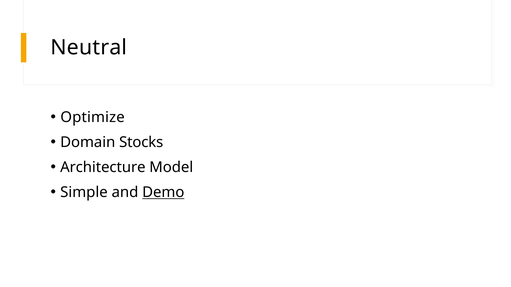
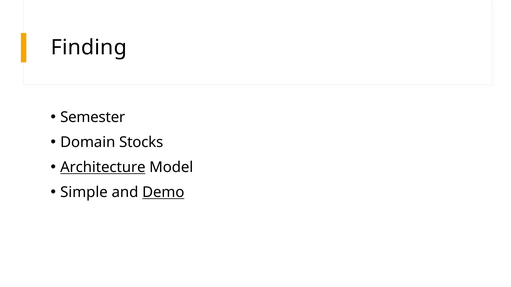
Neutral: Neutral -> Finding
Optimize: Optimize -> Semester
Architecture underline: none -> present
